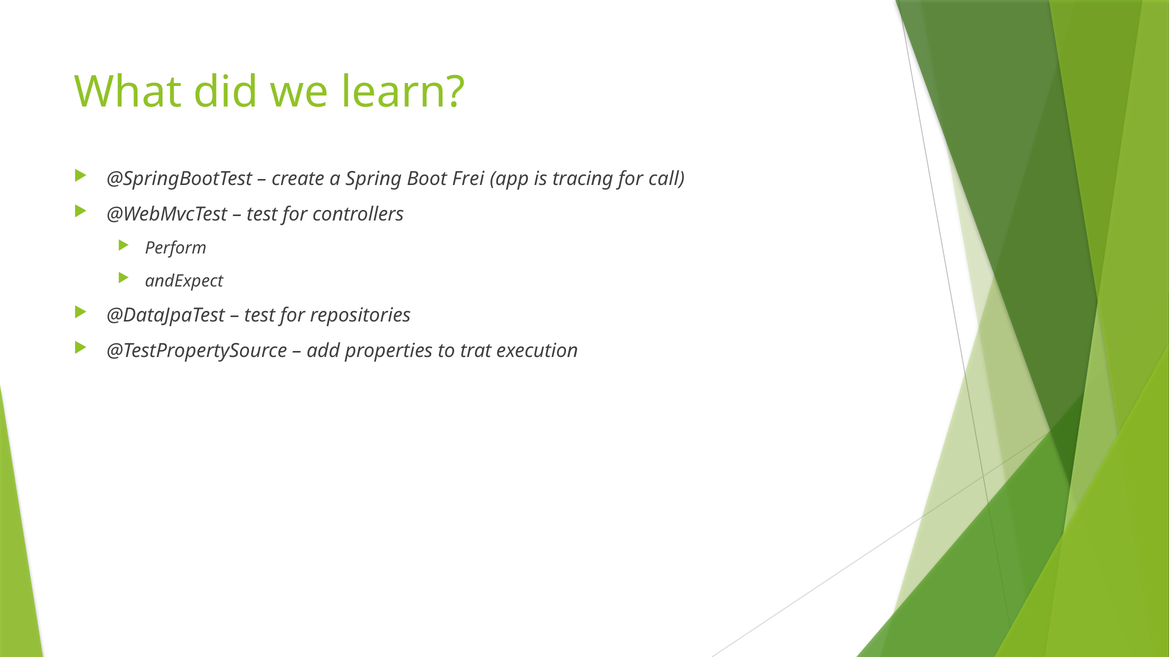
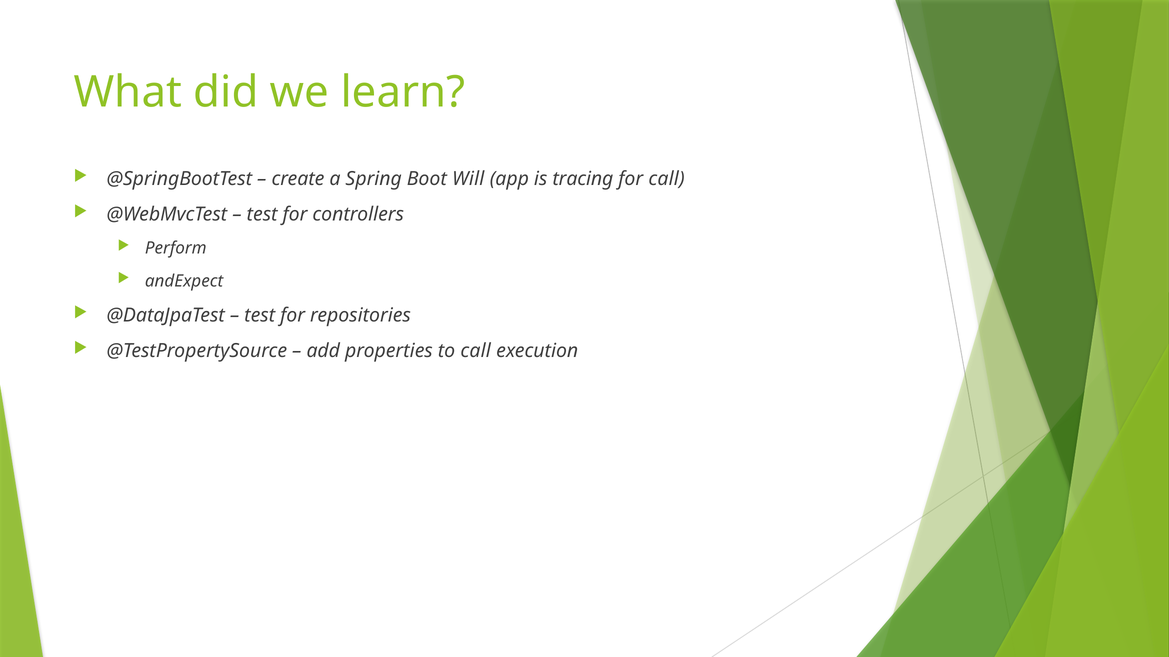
Frei: Frei -> Will
to trat: trat -> call
